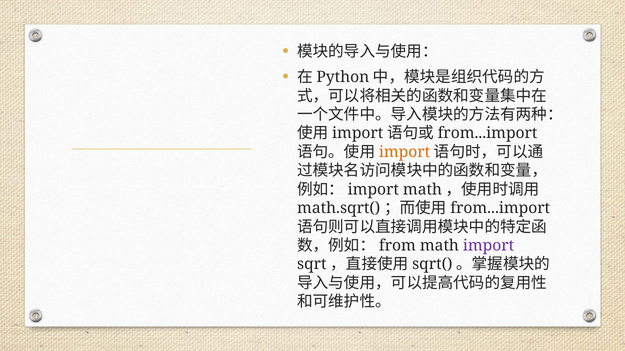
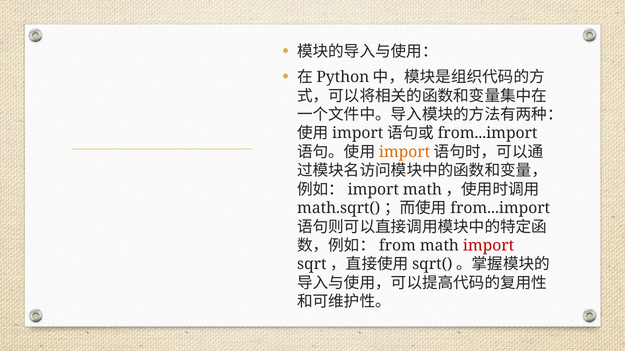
import at (489, 246) colour: purple -> red
